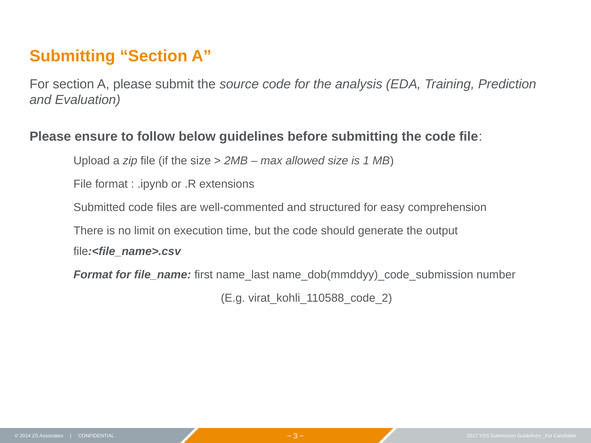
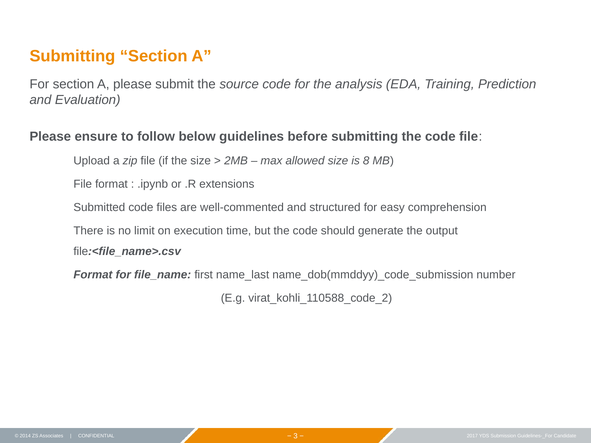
1: 1 -> 8
